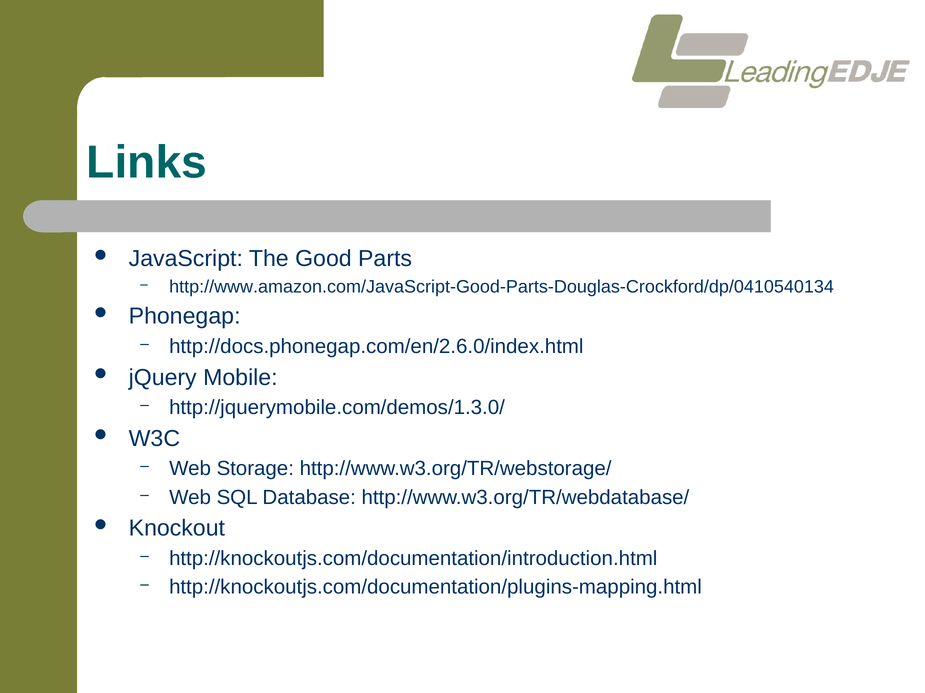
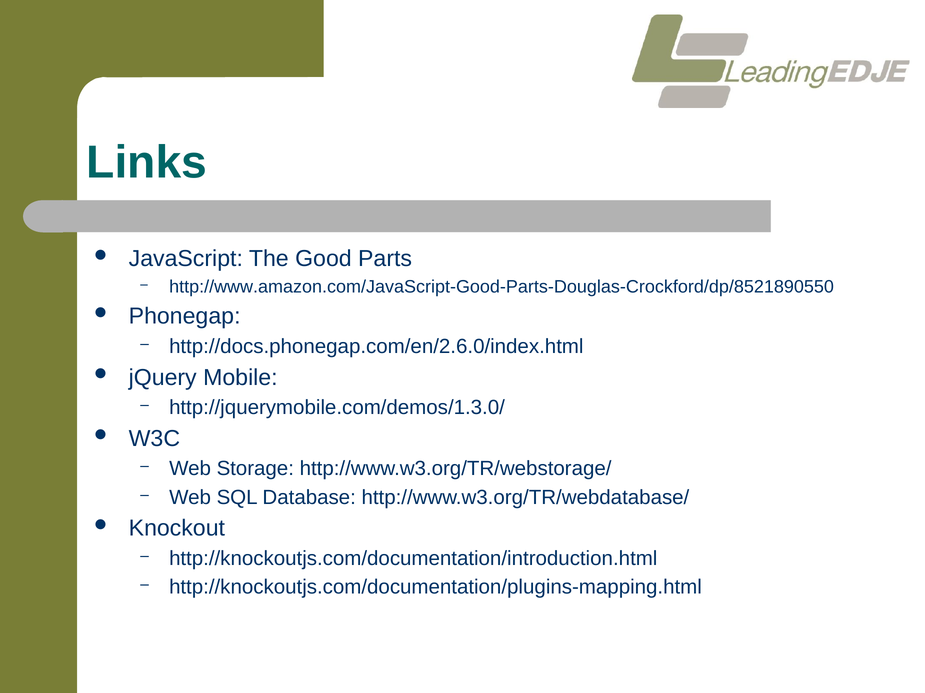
http://www.amazon.com/JavaScript-Good-Parts-Douglas-Crockford/dp/0410540134: http://www.amazon.com/JavaScript-Good-Parts-Douglas-Crockford/dp/0410540134 -> http://www.amazon.com/JavaScript-Good-Parts-Douglas-Crockford/dp/8521890550
